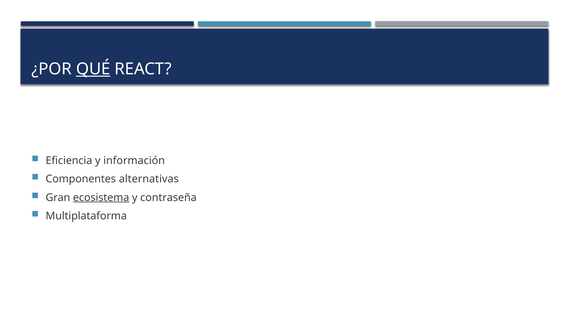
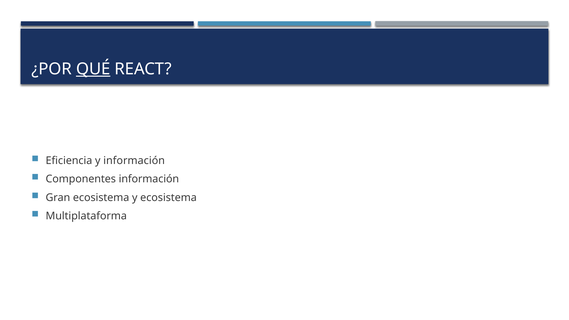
Componentes alternativas: alternativas -> información
ecosistema at (101, 198) underline: present -> none
y contraseña: contraseña -> ecosistema
